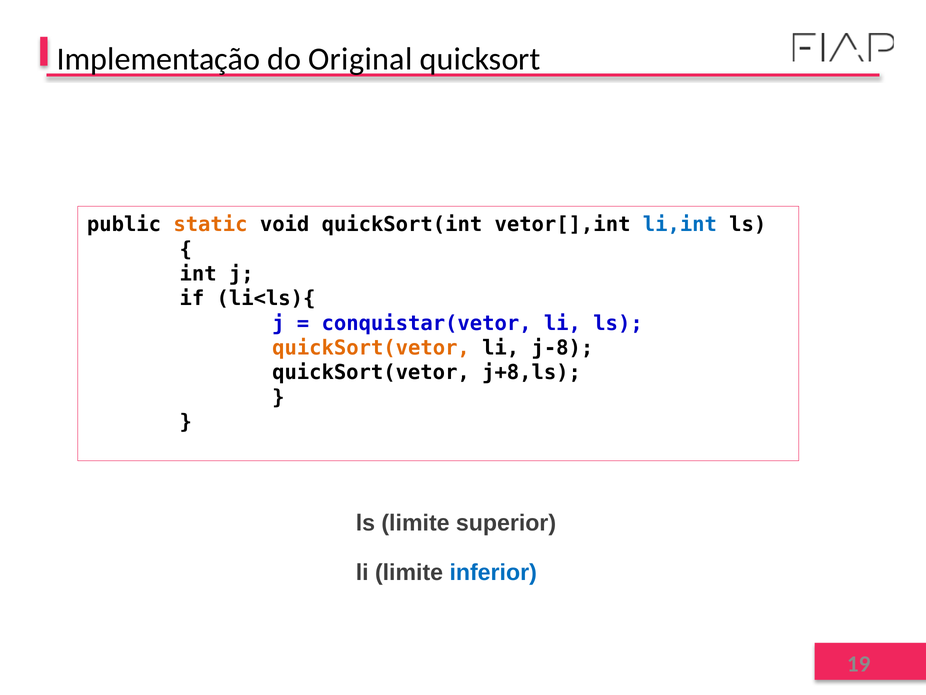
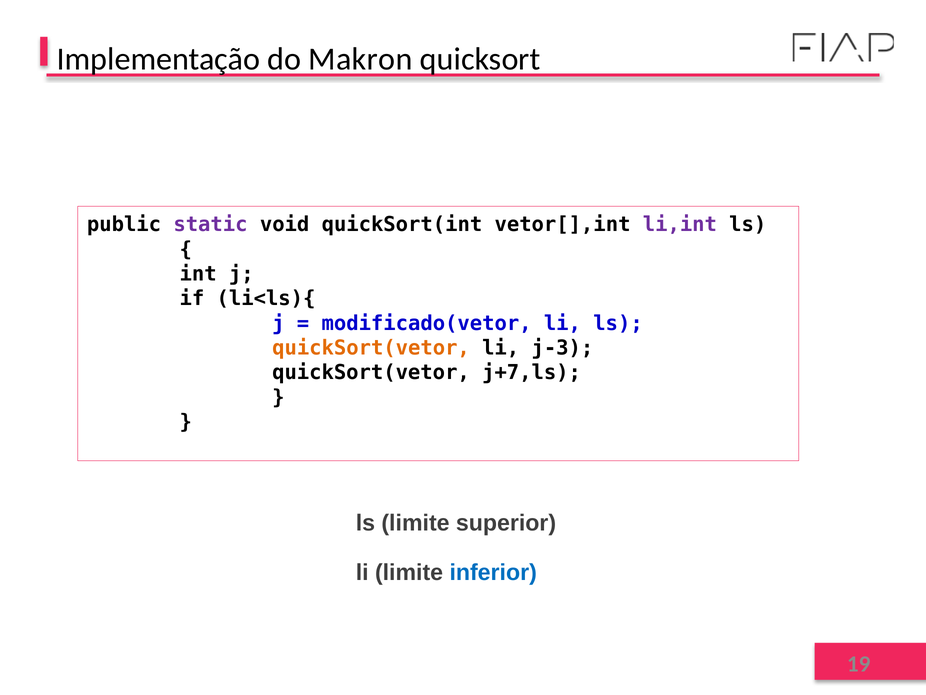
Original: Original -> Makron
static colour: orange -> purple
li,int colour: blue -> purple
conquistar(vetor: conquistar(vetor -> modificado(vetor
j-8: j-8 -> j-3
j+8,ls: j+8,ls -> j+7,ls
